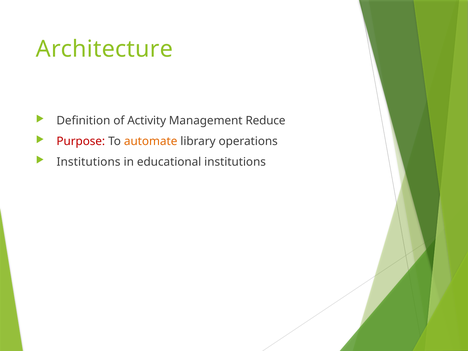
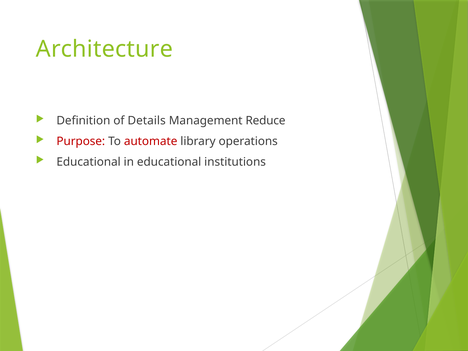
Activity: Activity -> Details
automate colour: orange -> red
Institutions at (89, 162): Institutions -> Educational
